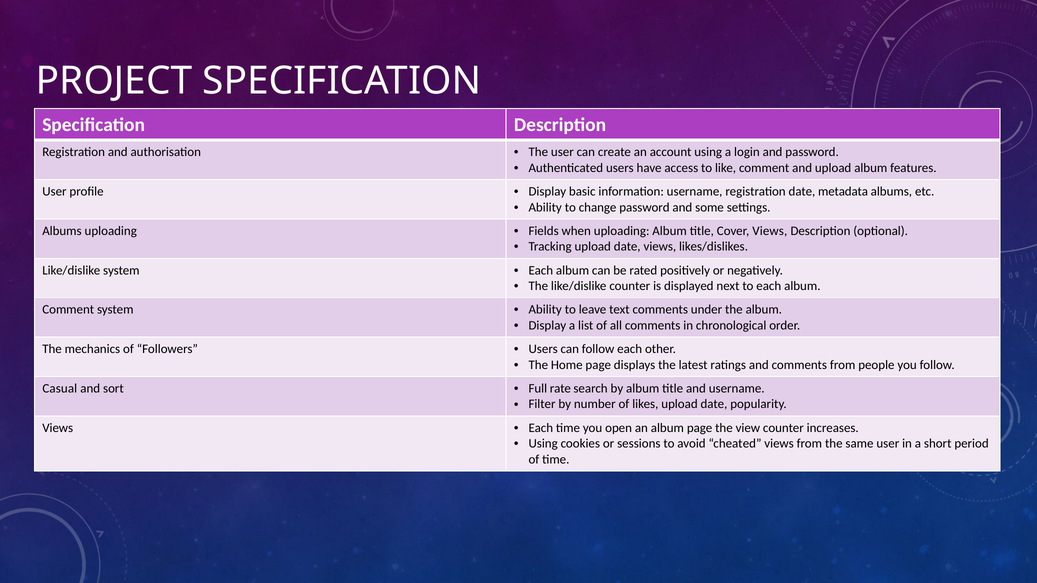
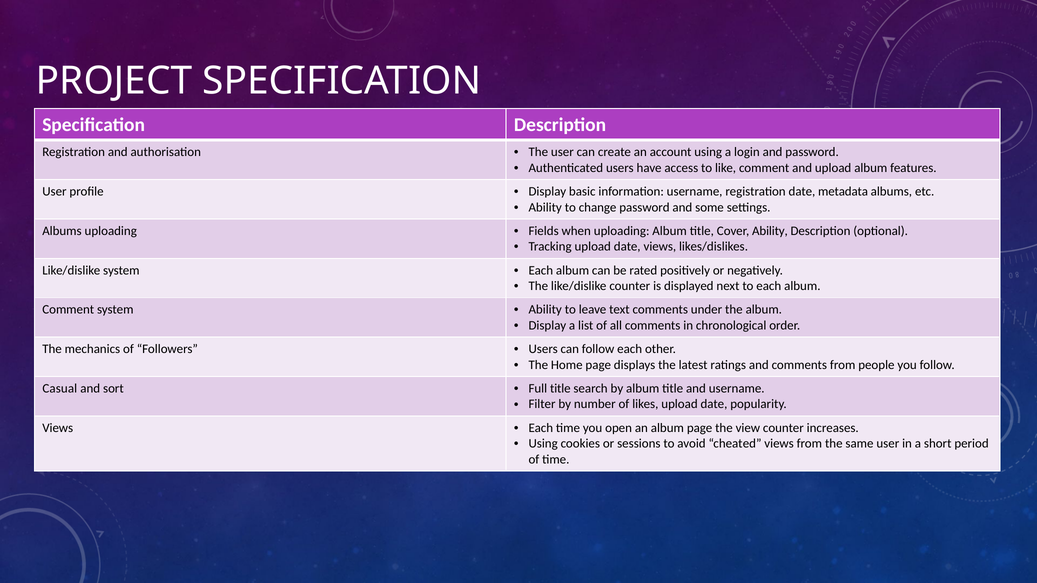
Cover Views: Views -> Ability
Full rate: rate -> title
